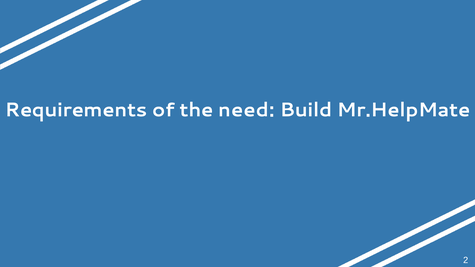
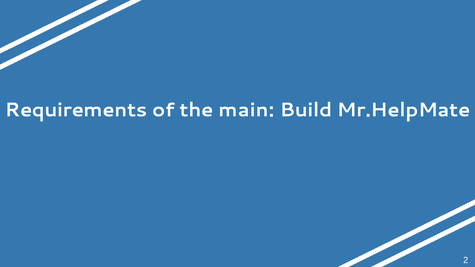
need: need -> main
